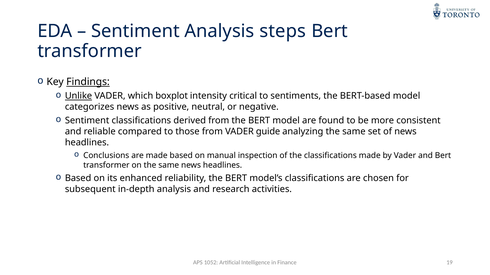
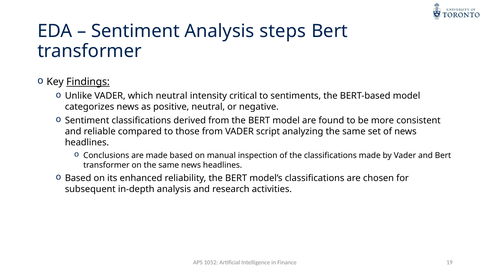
Unlike underline: present -> none
which boxplot: boxplot -> neutral
guide: guide -> script
